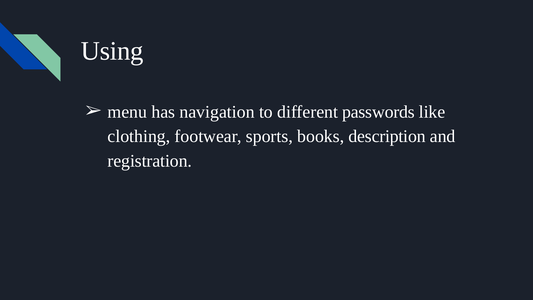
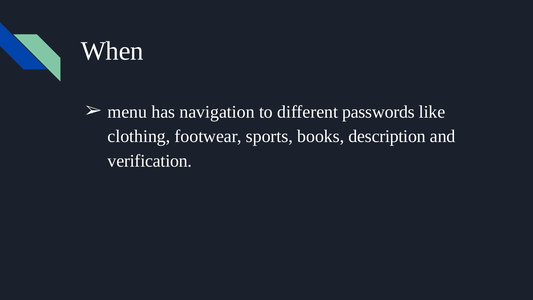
Using: Using -> When
registration: registration -> verification
